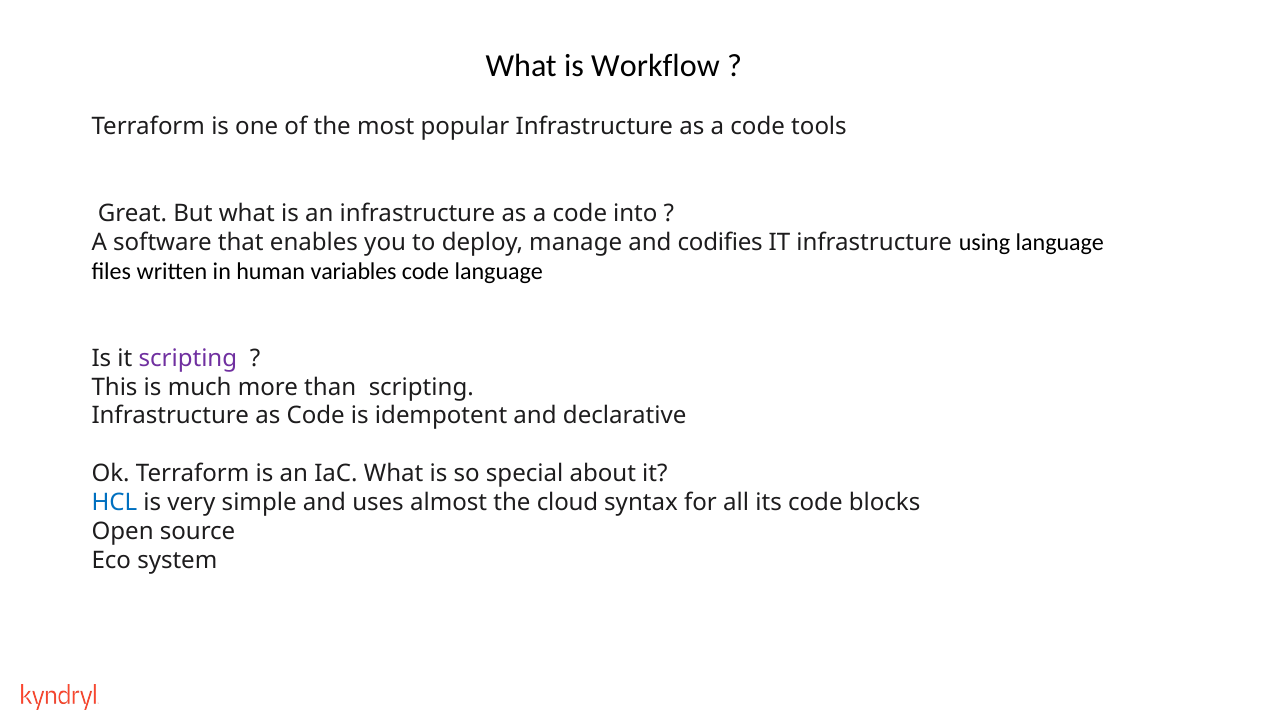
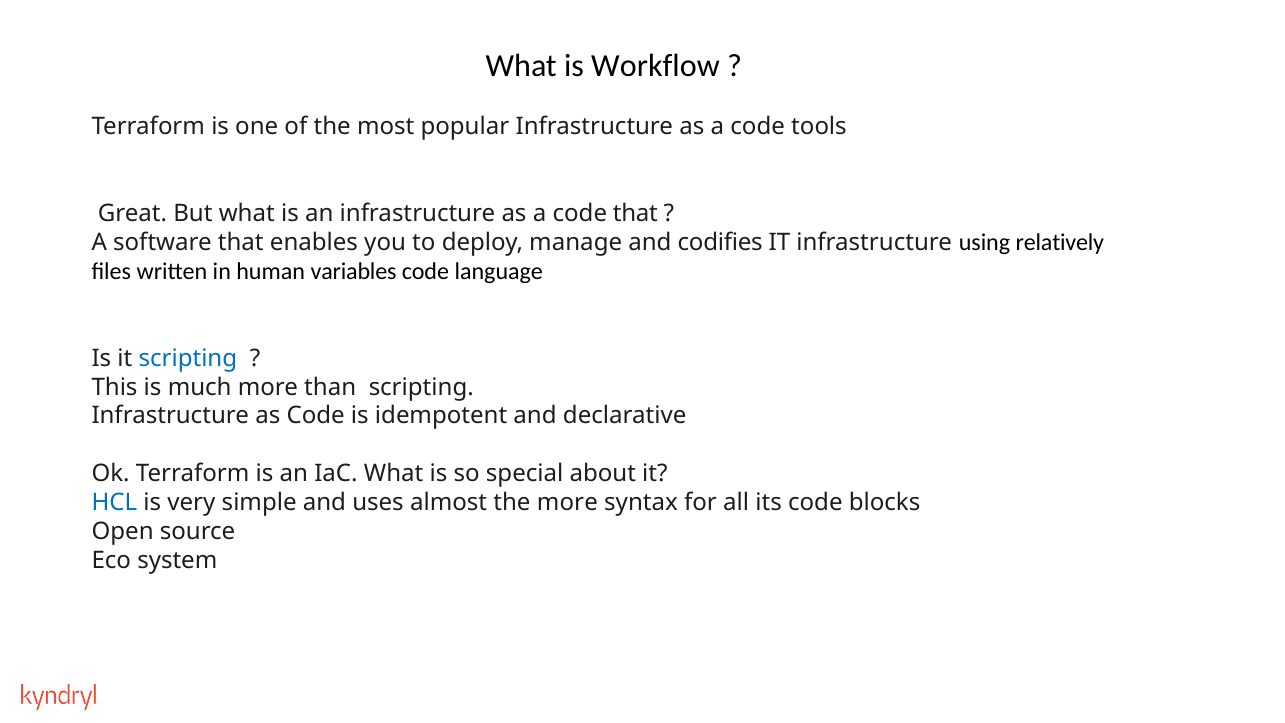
code into: into -> that
using language: language -> relatively
scripting at (188, 358) colour: purple -> blue
the cloud: cloud -> more
